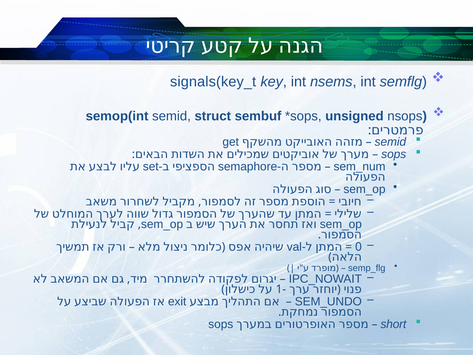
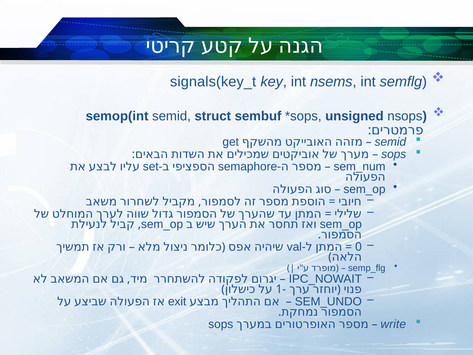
short: short -> write
